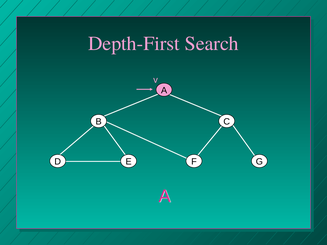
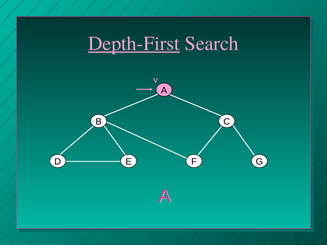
Depth-First underline: none -> present
